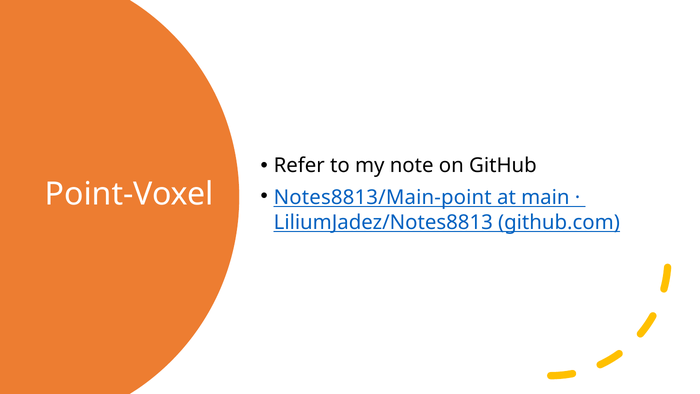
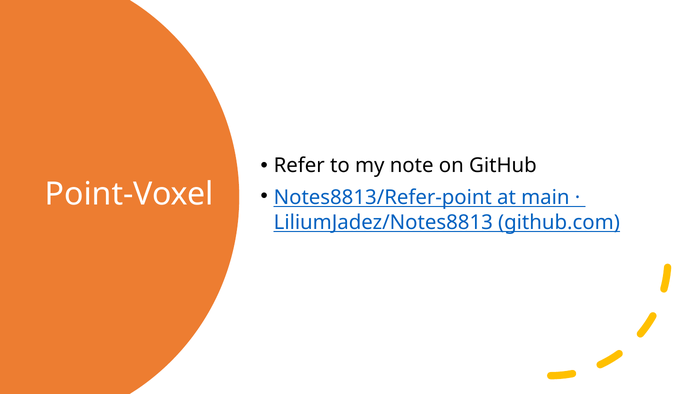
Notes8813/Main-point: Notes8813/Main-point -> Notes8813/Refer-point
